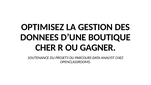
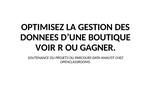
CHER: CHER -> VOIR
